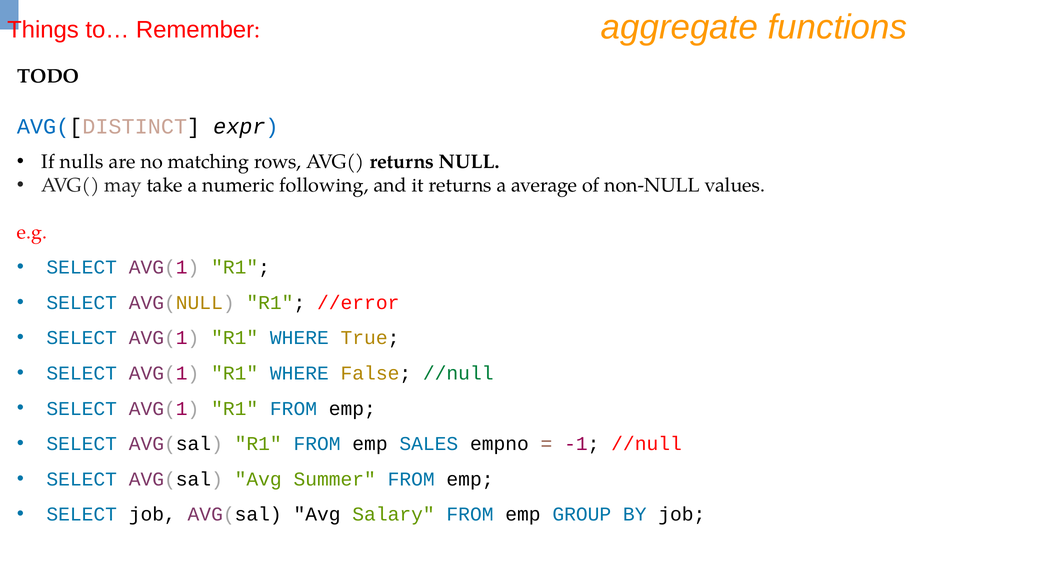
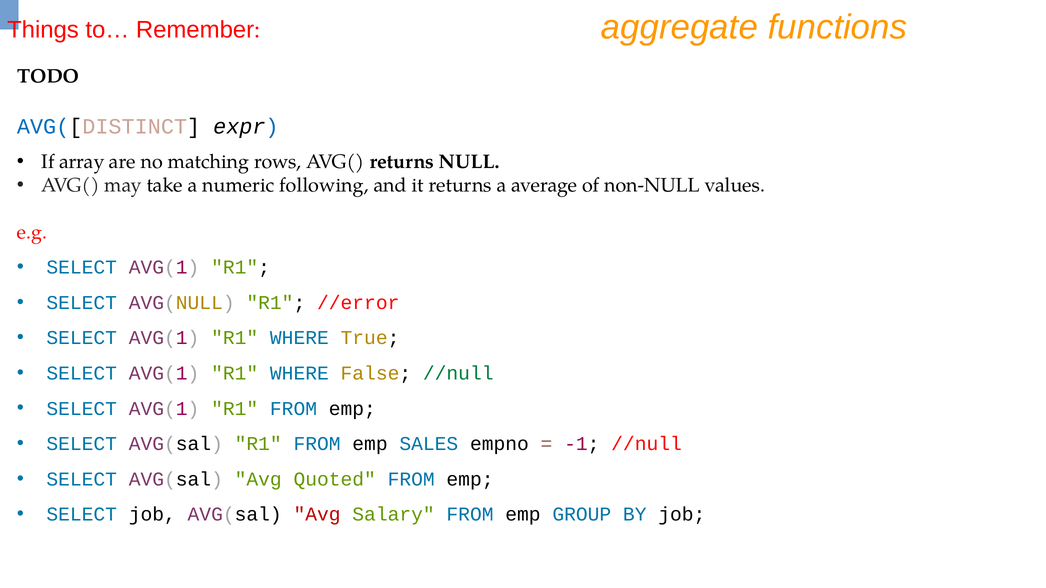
nulls: nulls -> array
Summer: Summer -> Quoted
Avg at (317, 515) colour: black -> red
